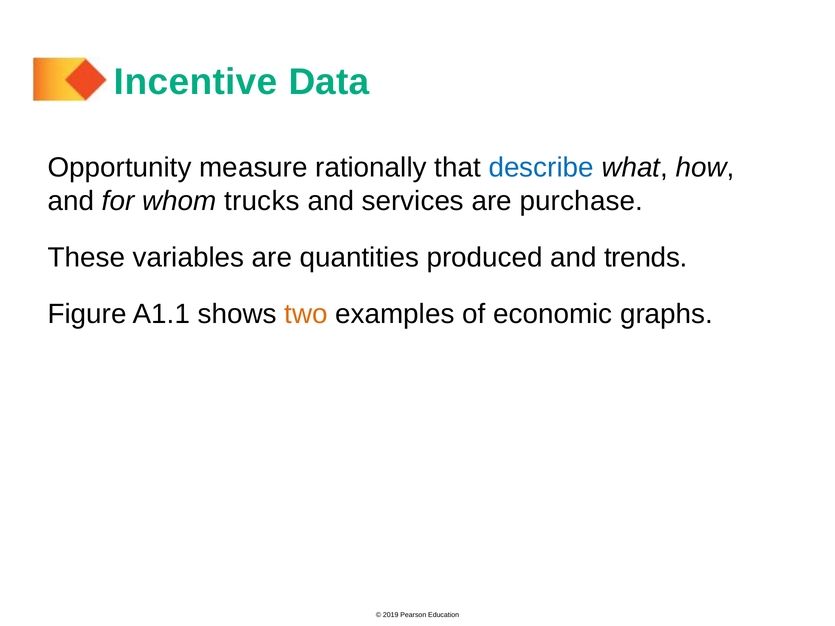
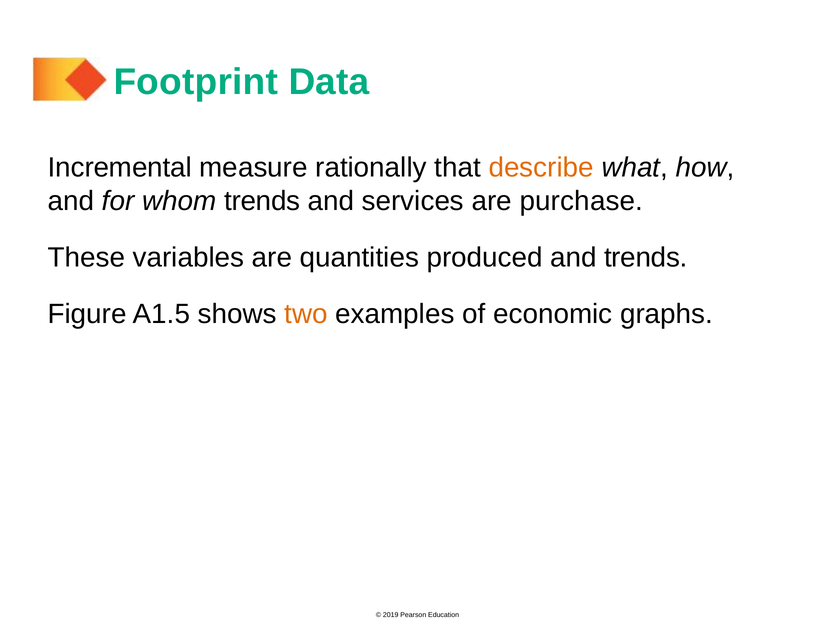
Incentive: Incentive -> Footprint
Opportunity: Opportunity -> Incremental
describe colour: blue -> orange
whom trucks: trucks -> trends
A1.1: A1.1 -> A1.5
